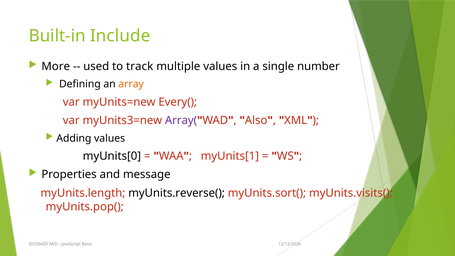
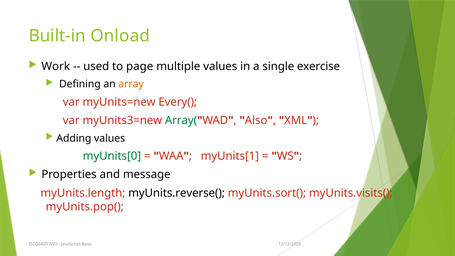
Include: Include -> Onload
More: More -> Work
track: track -> page
number: number -> exercise
Array( colour: purple -> green
myUnits[0 colour: black -> green
